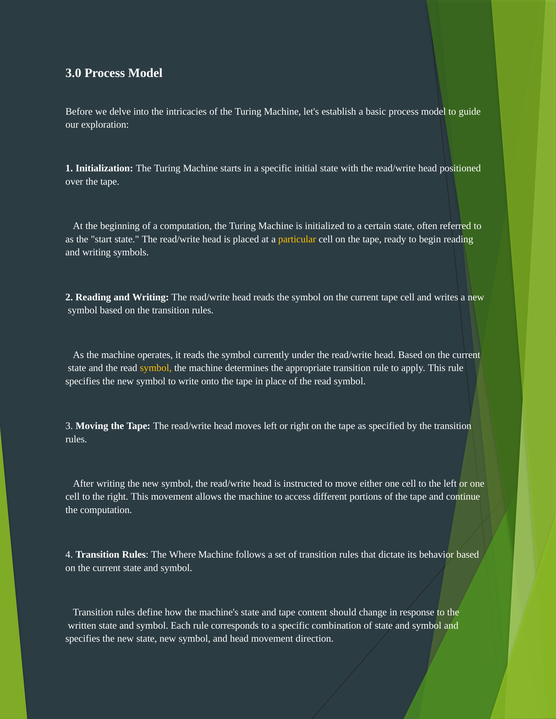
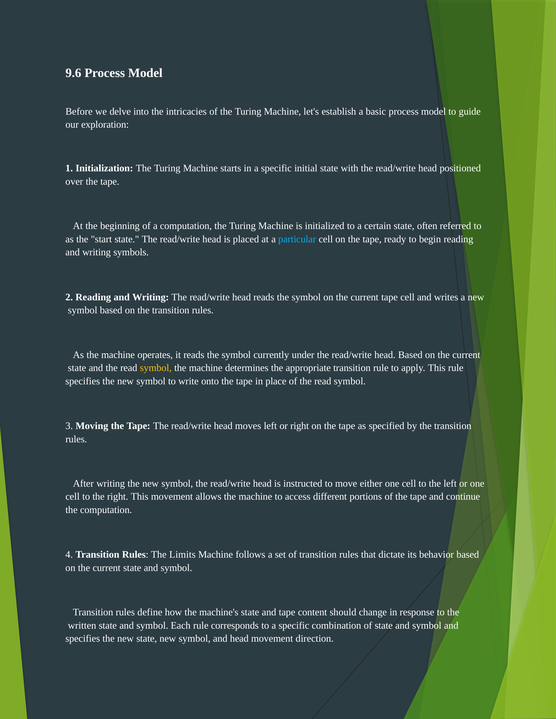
3.0: 3.0 -> 9.6
particular colour: yellow -> light blue
Where: Where -> Limits
